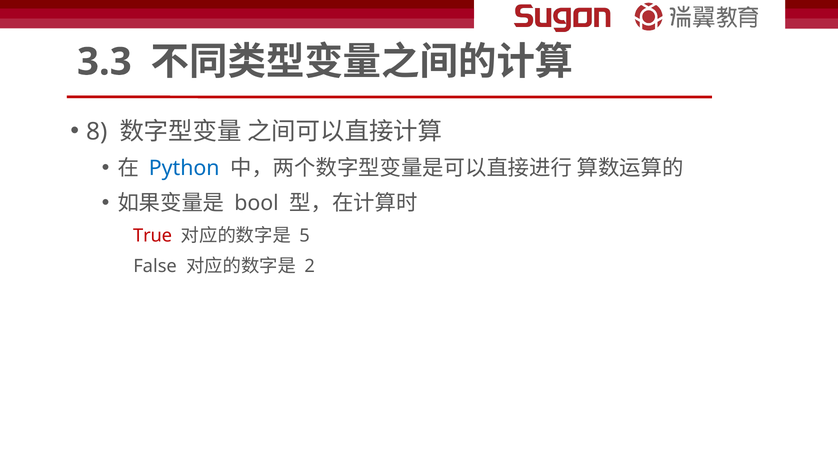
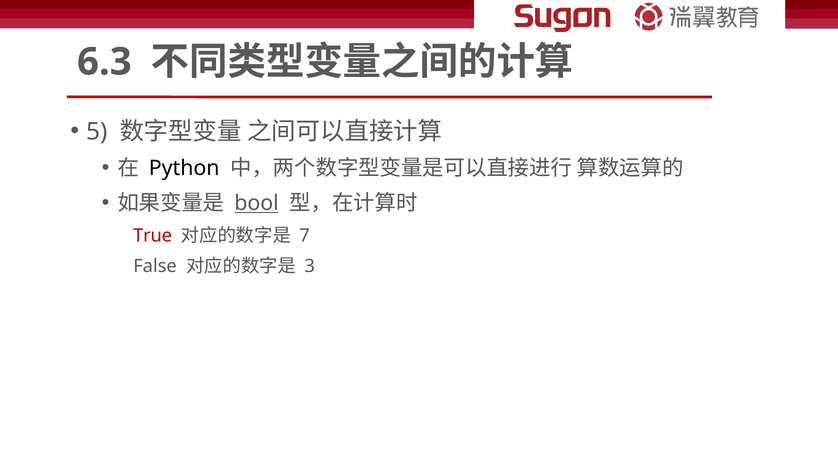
3.3: 3.3 -> 6.3
8: 8 -> 5
Python colour: blue -> black
bool underline: none -> present
5: 5 -> 7
2: 2 -> 3
